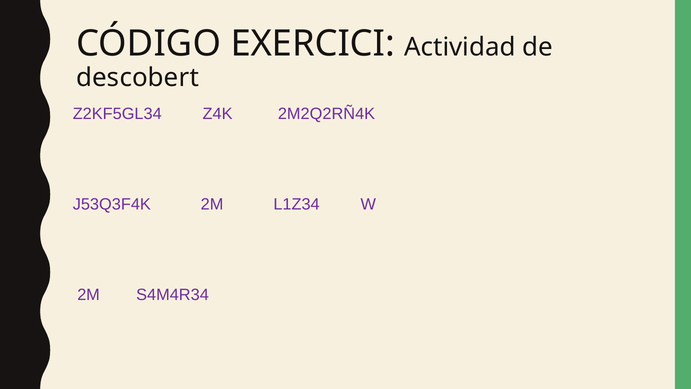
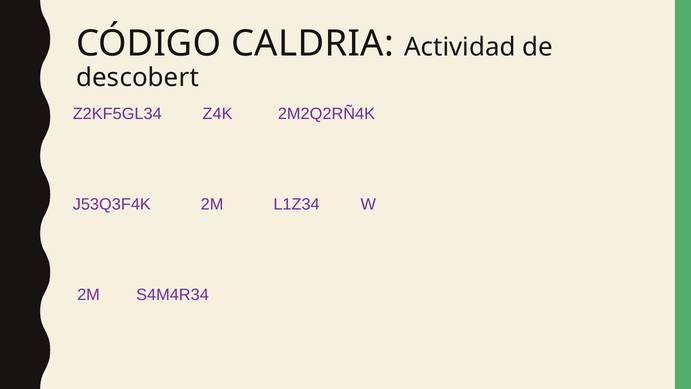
EXERCICI: EXERCICI -> CALDRIA
